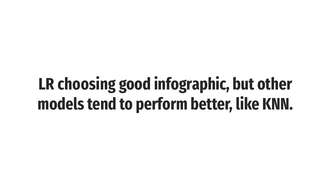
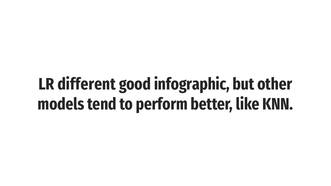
choosing: choosing -> different
